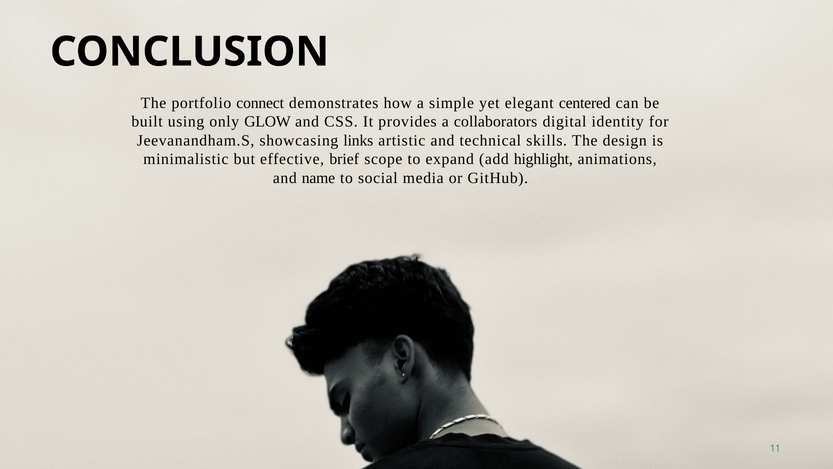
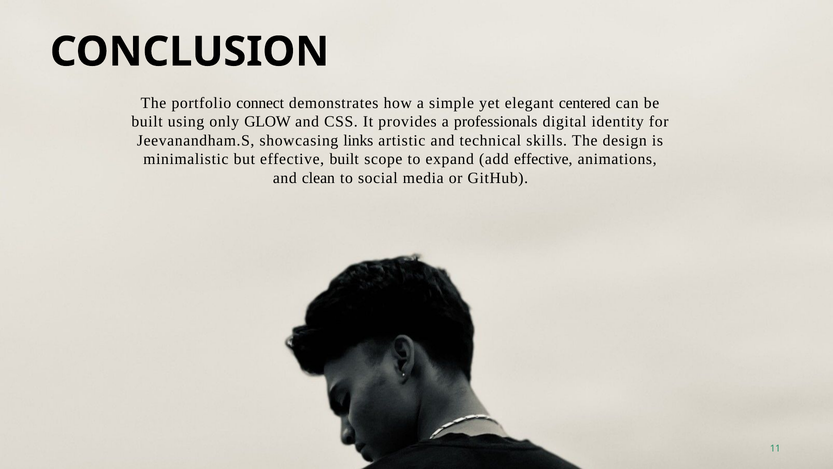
collaborators: collaborators -> professionals
effective brief: brief -> built
add highlight: highlight -> effective
name: name -> clean
